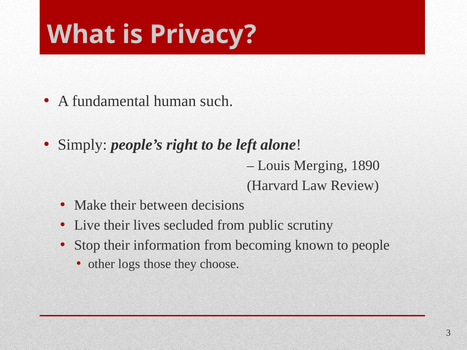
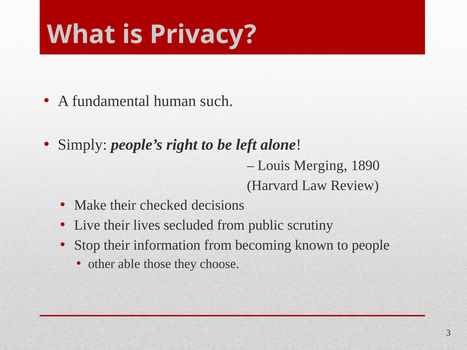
between: between -> checked
logs: logs -> able
